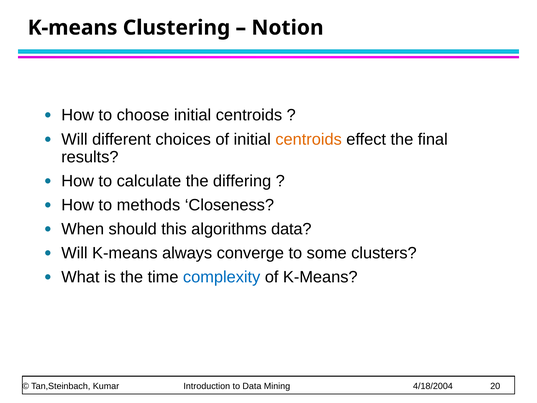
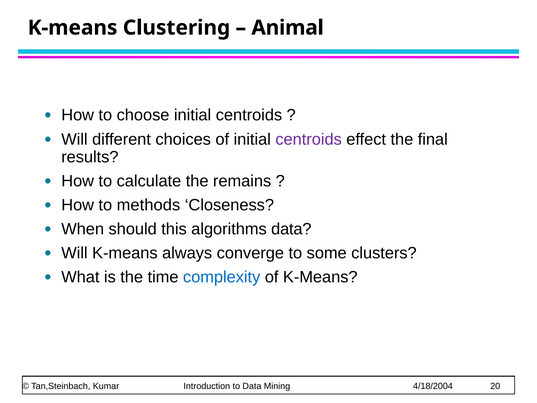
Notion: Notion -> Animal
centroids at (309, 139) colour: orange -> purple
differing: differing -> remains
